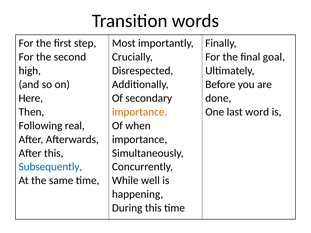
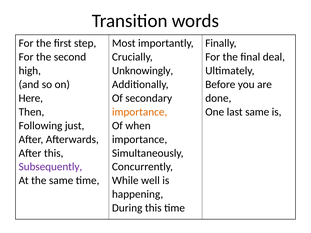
goal: goal -> deal
Disrespected: Disrespected -> Unknowingly
last word: word -> same
real: real -> just
Subsequently colour: blue -> purple
